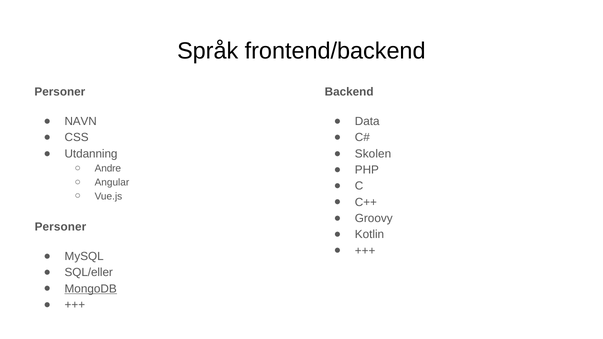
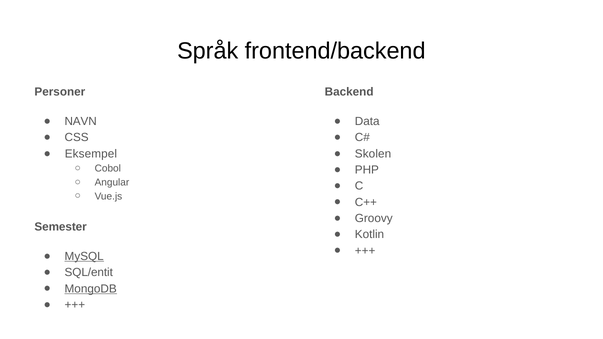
Utdanning: Utdanning -> Eksempel
Andre: Andre -> Cobol
Personer at (60, 227): Personer -> Semester
MySQL underline: none -> present
SQL/eller: SQL/eller -> SQL/entit
